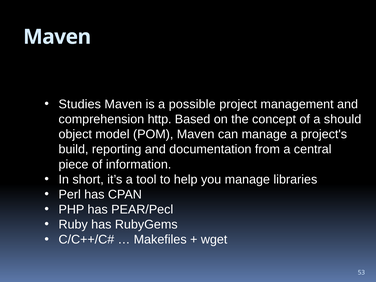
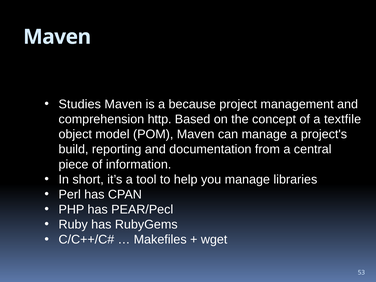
possible: possible -> because
should: should -> textfile
